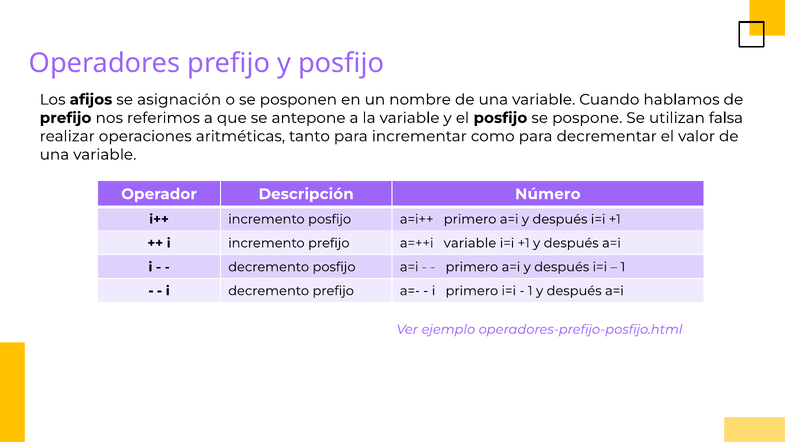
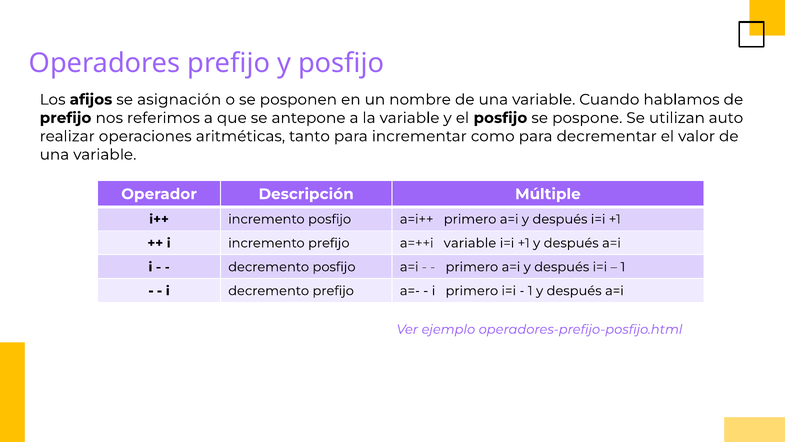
falsa: falsa -> auto
Número: Número -> Múltiple
